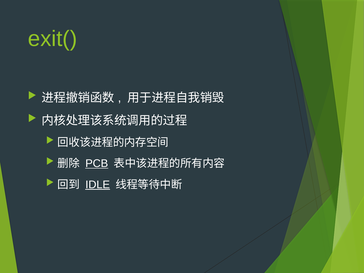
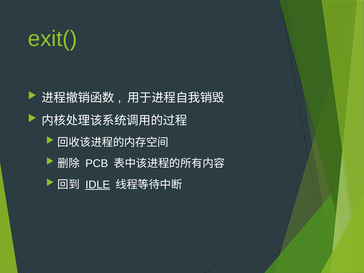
PCB underline: present -> none
